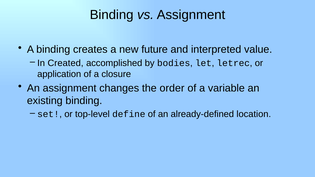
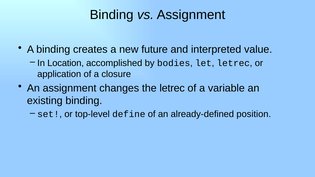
Created: Created -> Location
the order: order -> letrec
location: location -> position
